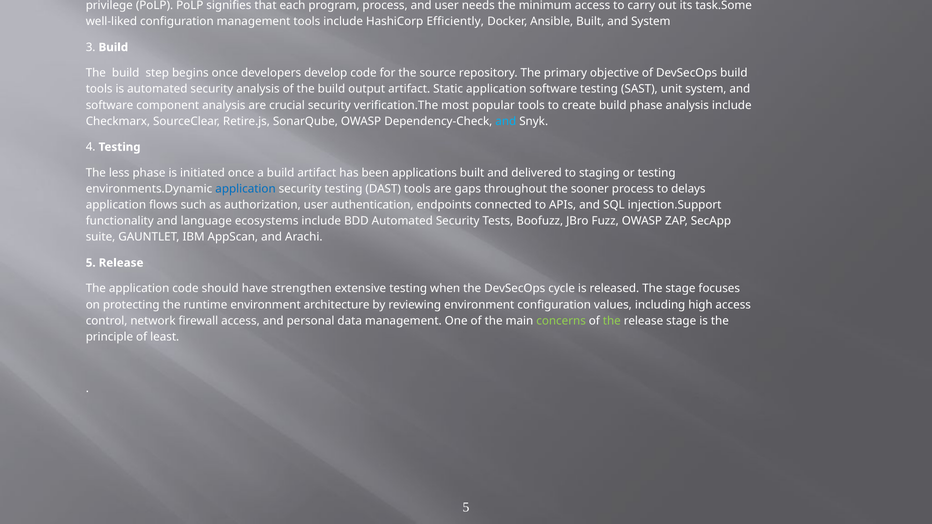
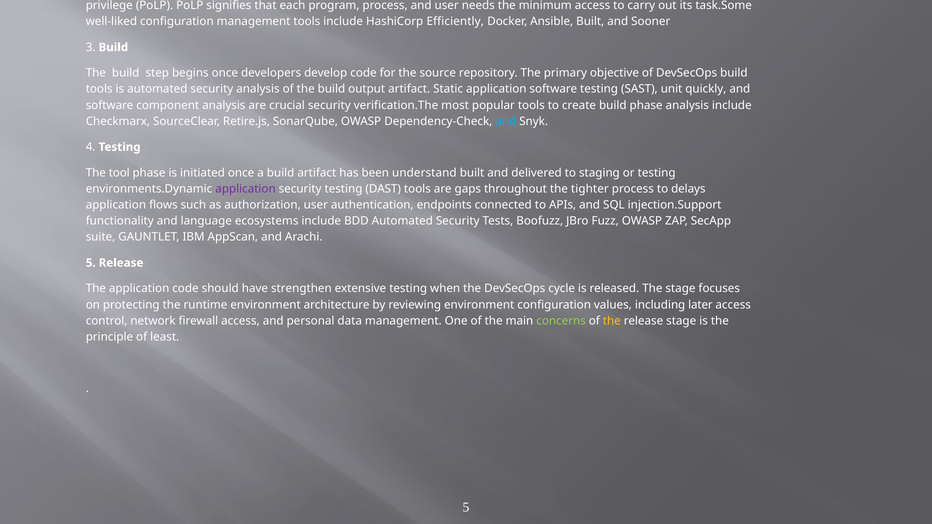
and System: System -> Sooner
unit system: system -> quickly
less: less -> tool
applications: applications -> understand
application at (246, 189) colour: blue -> purple
sooner: sooner -> tighter
high: high -> later
the at (612, 321) colour: light green -> yellow
